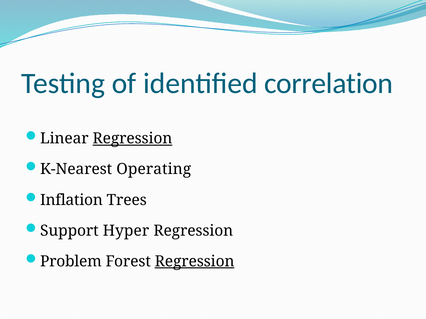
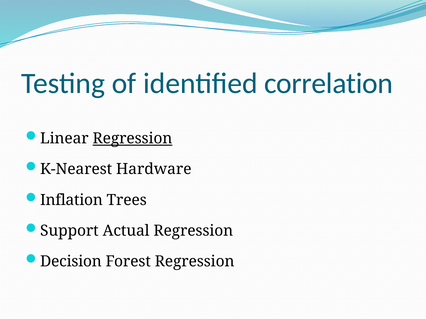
Operating: Operating -> Hardware
Hyper: Hyper -> Actual
Problem: Problem -> Decision
Regression at (195, 262) underline: present -> none
